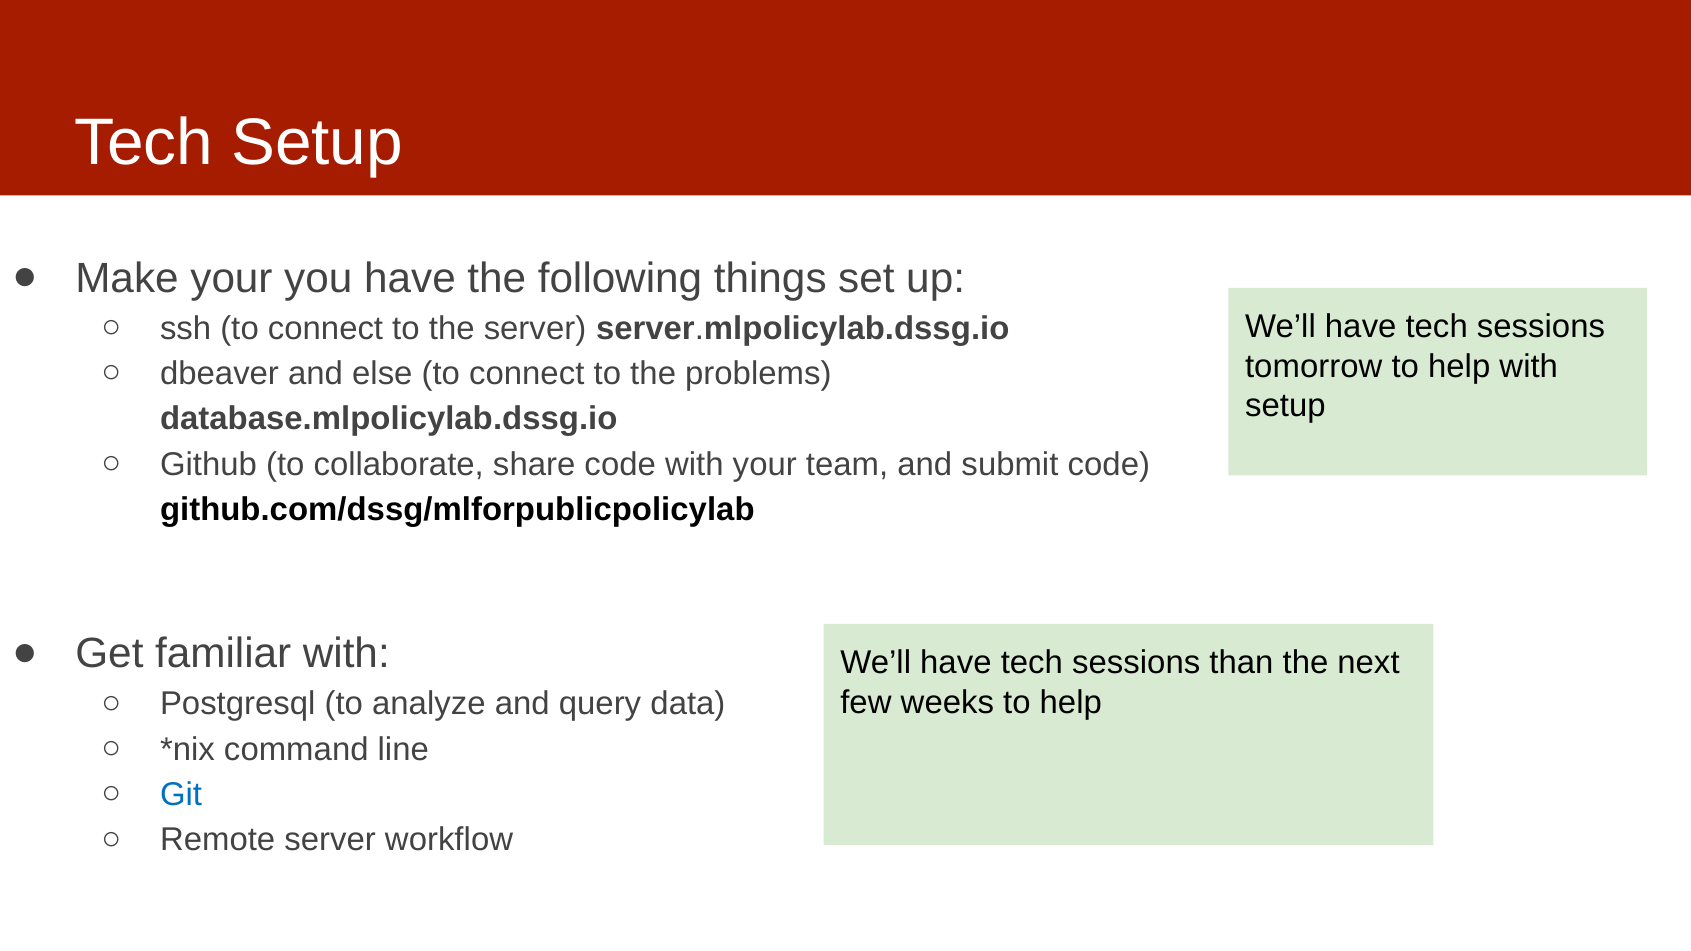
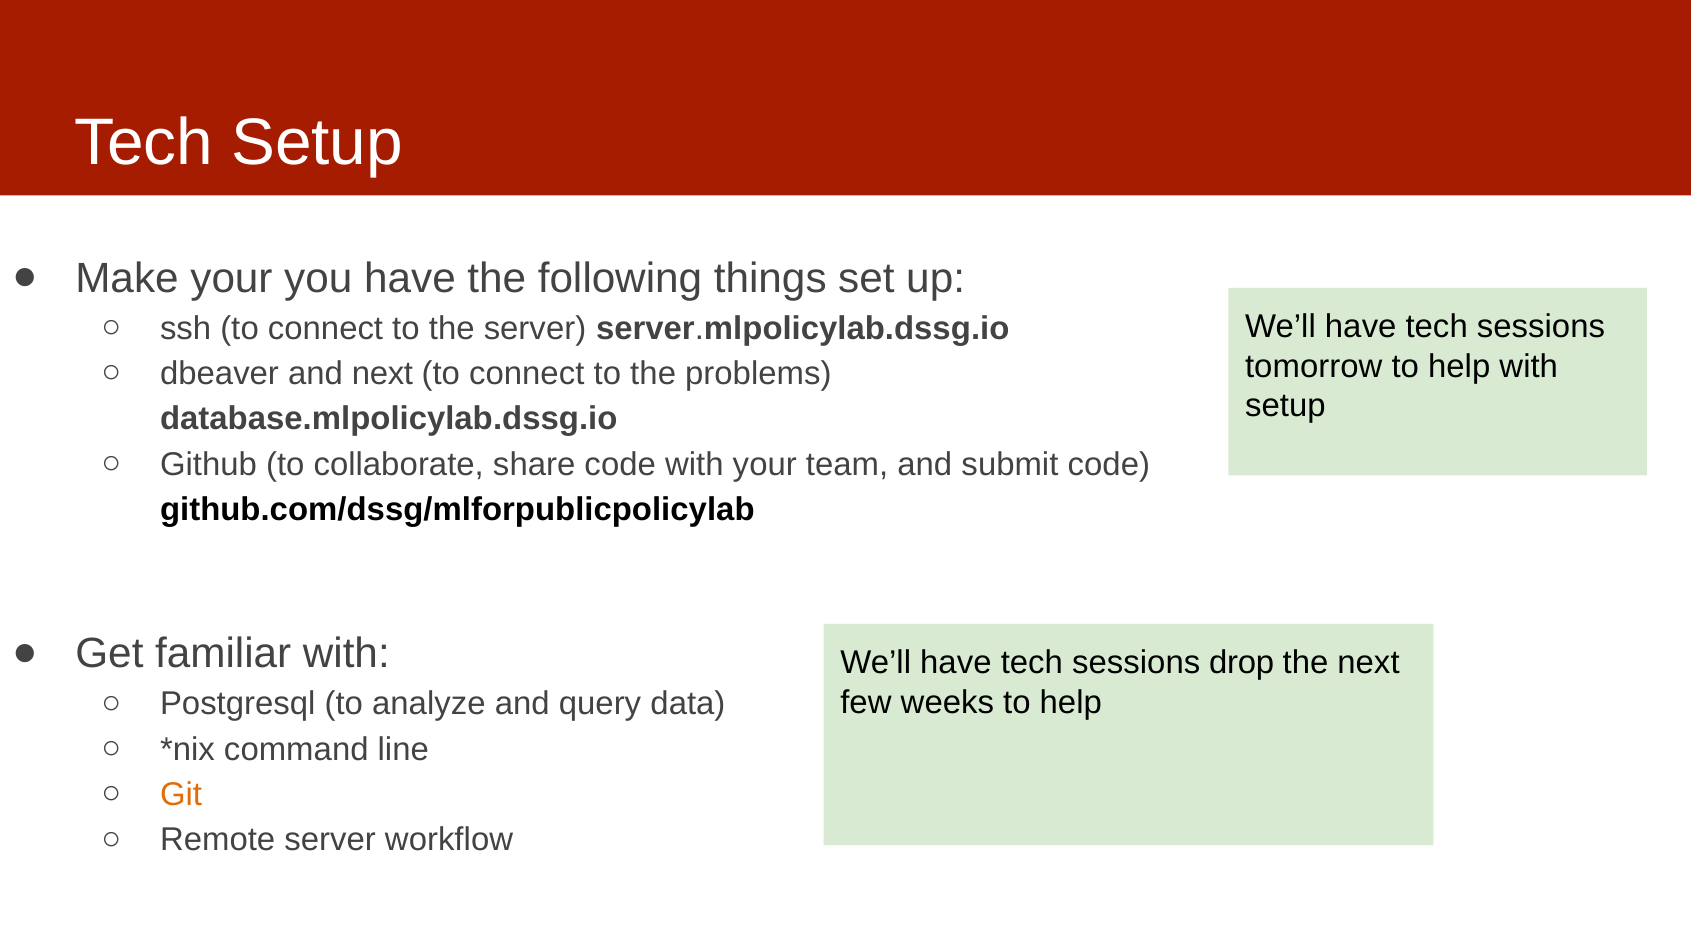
and else: else -> next
than: than -> drop
Git colour: blue -> orange
